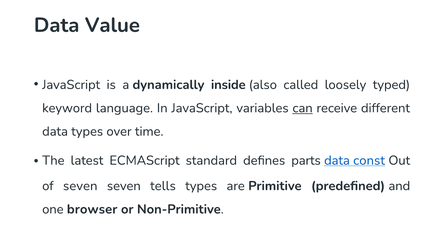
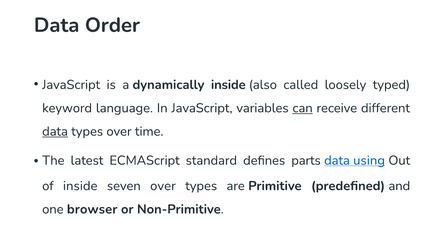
Value: Value -> Order
data at (55, 131) underline: none -> present
const: const -> using
of seven: seven -> inside
seven tells: tells -> over
